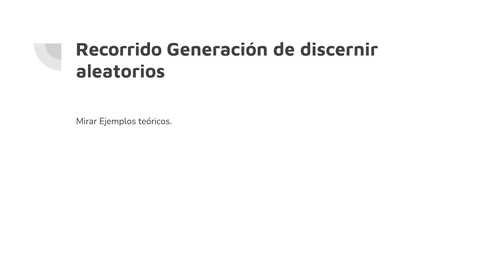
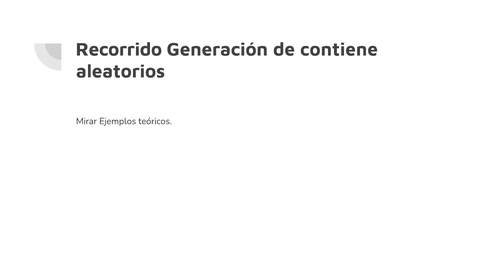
discernir: discernir -> contiene
